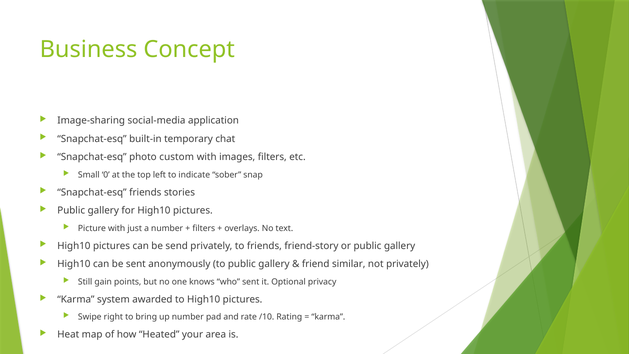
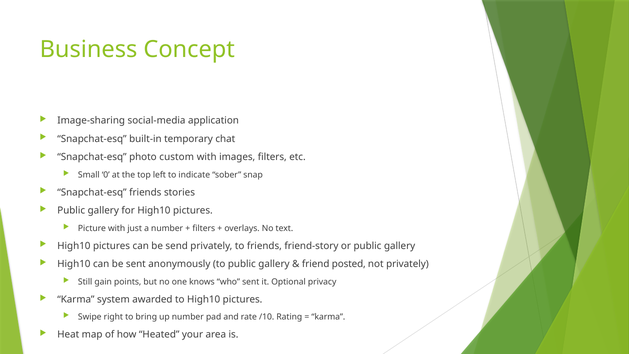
similar: similar -> posted
